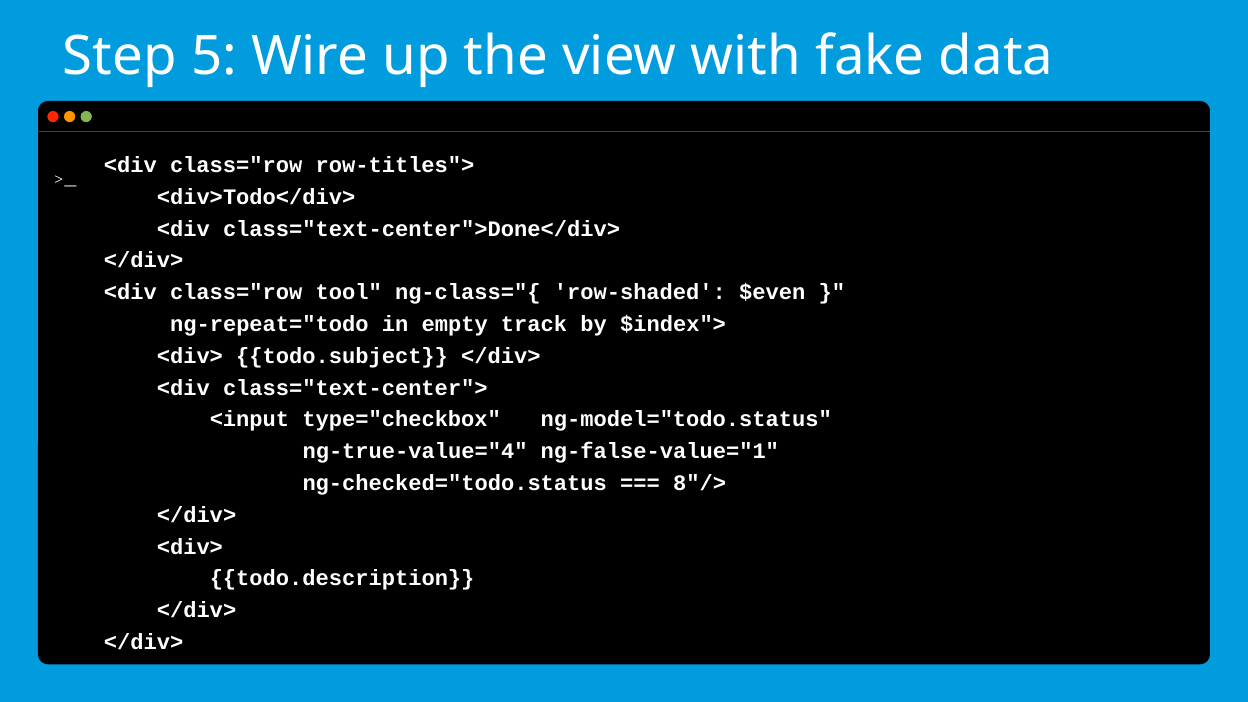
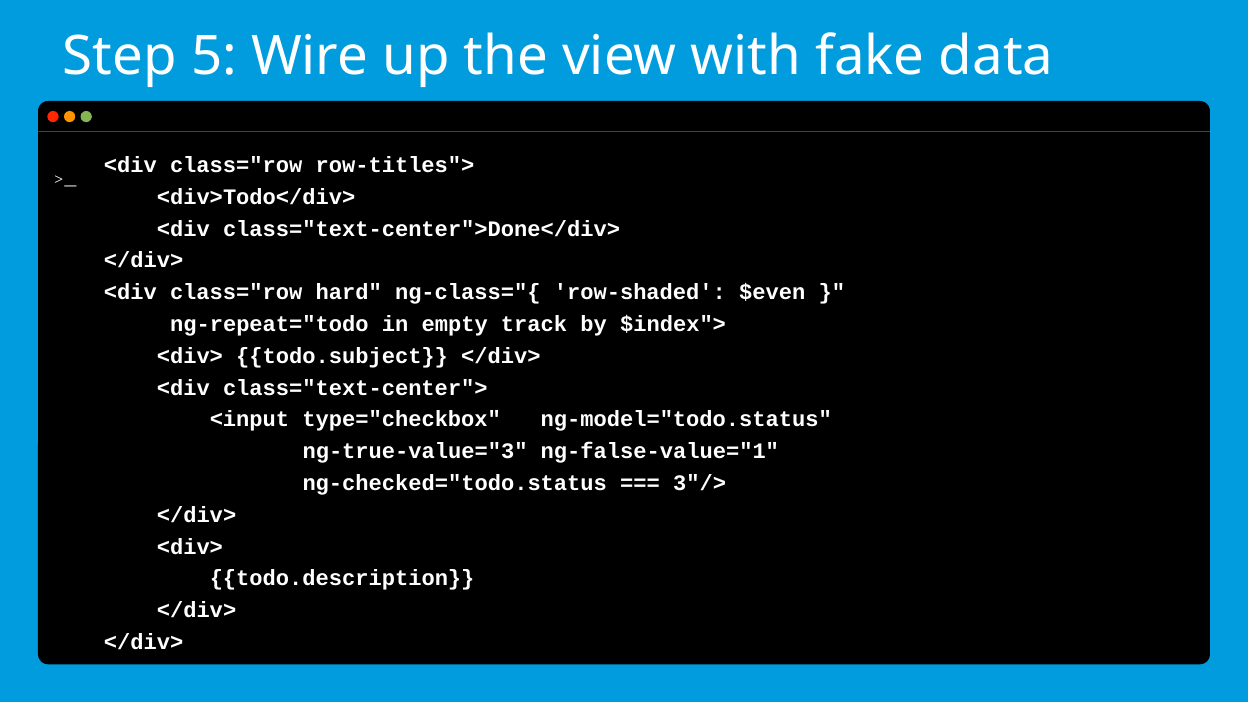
tool: tool -> hard
ng-true-value="4: ng-true-value="4 -> ng-true-value="3
8"/>: 8"/> -> 3"/>
